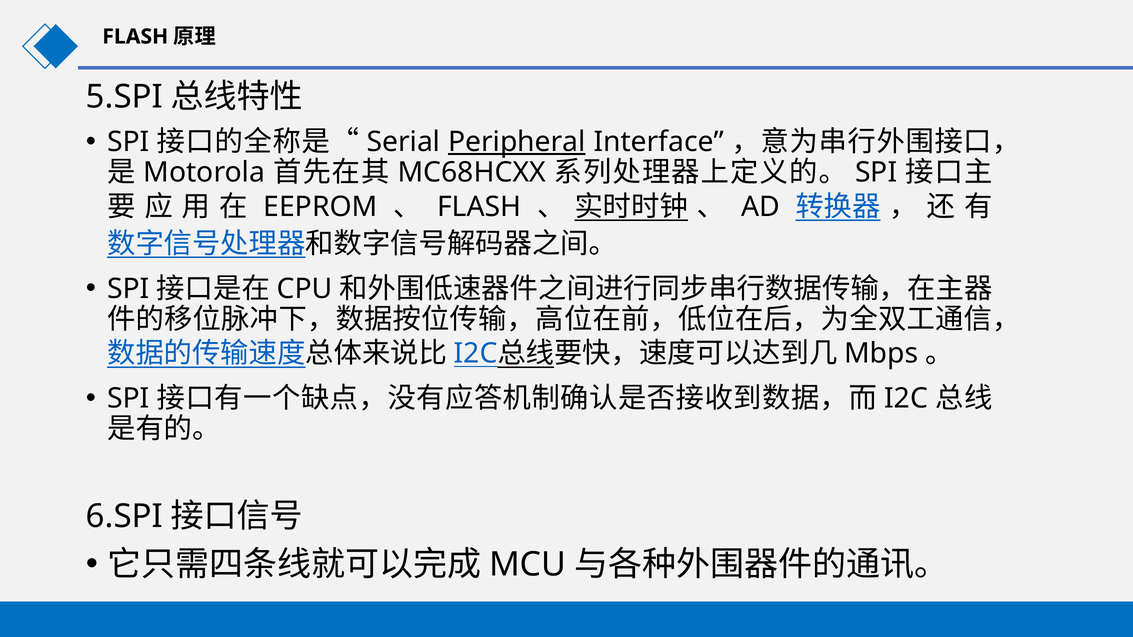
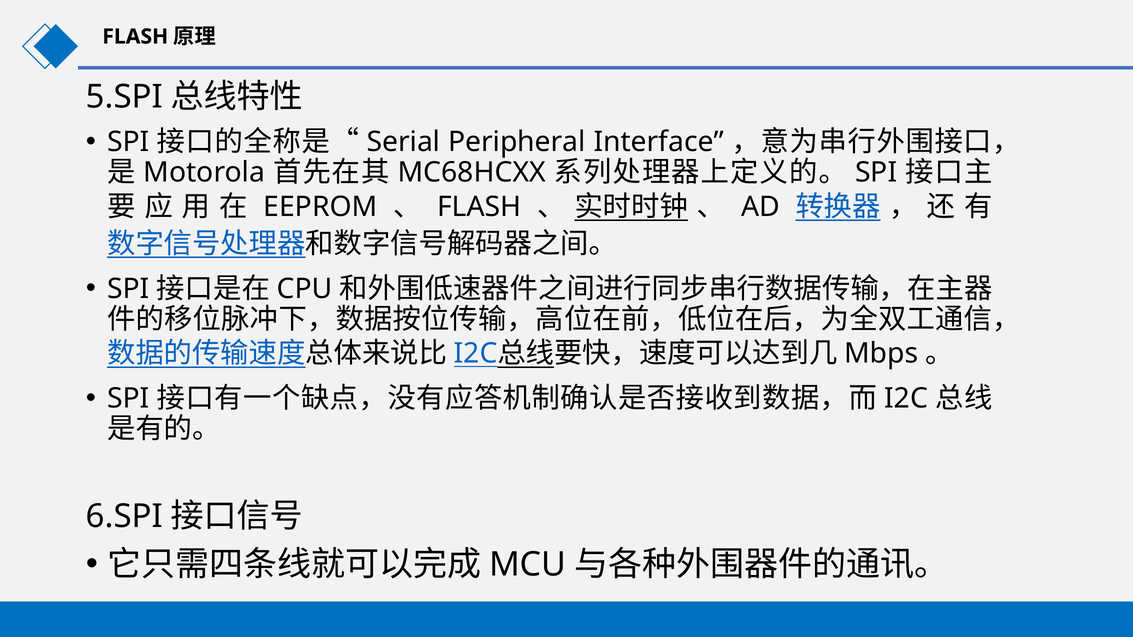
Peripheral underline: present -> none
